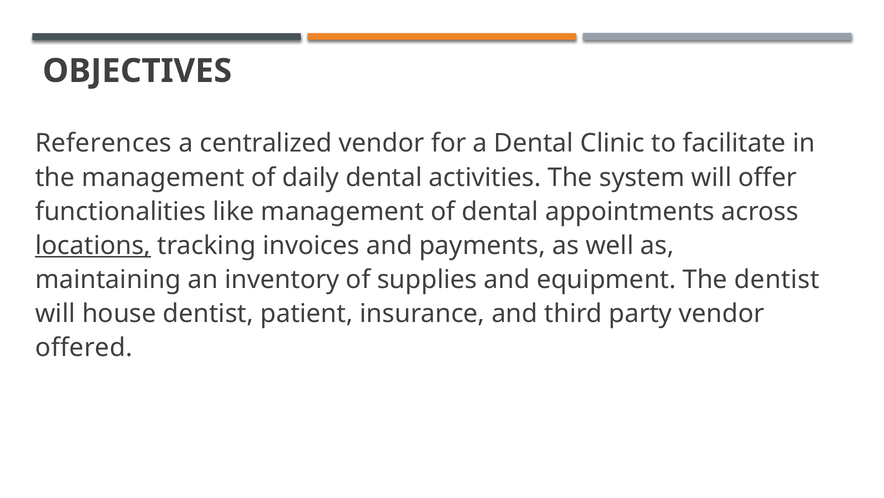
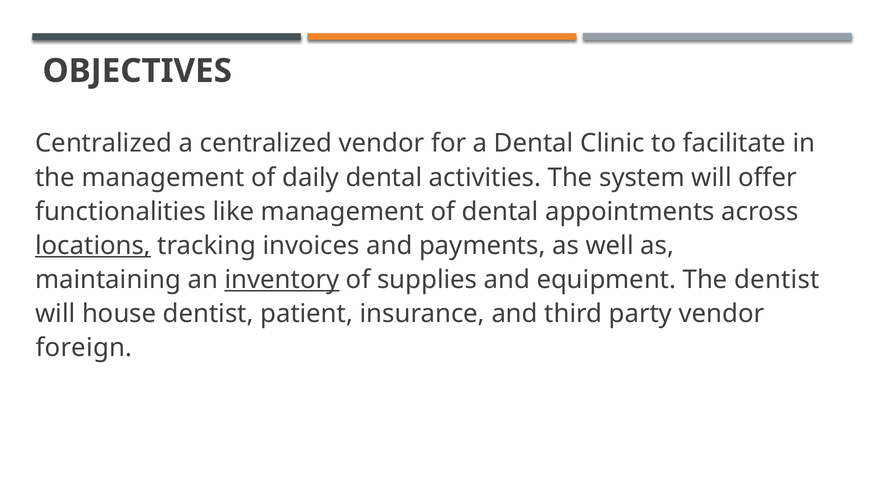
References at (104, 143): References -> Centralized
inventory underline: none -> present
offered: offered -> foreign
